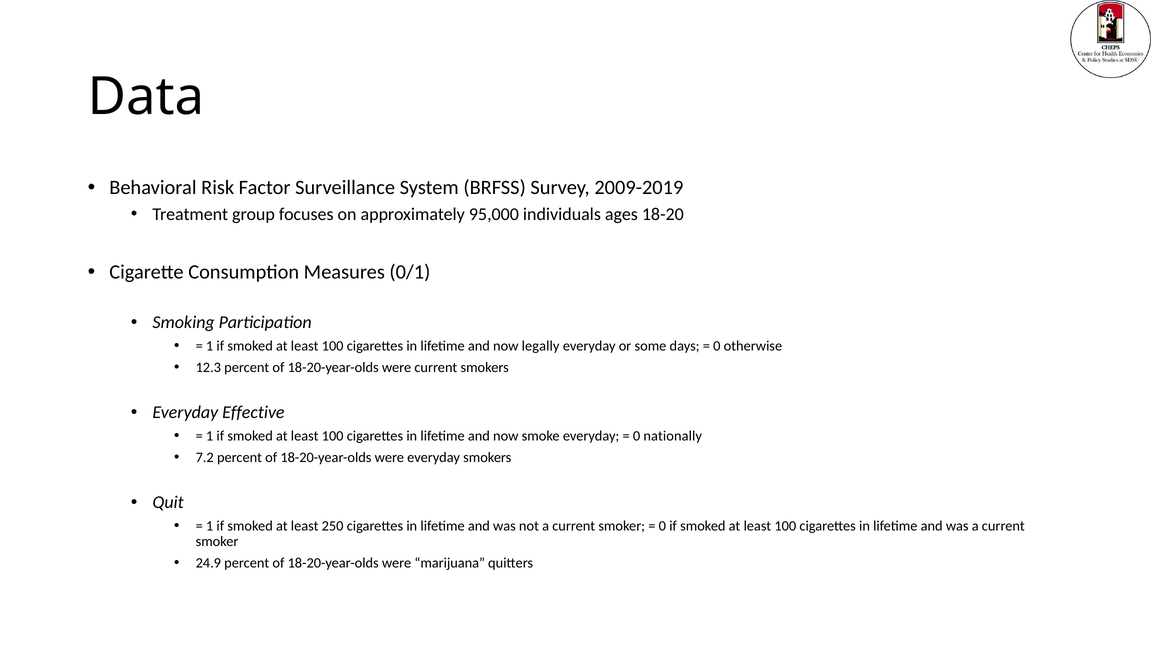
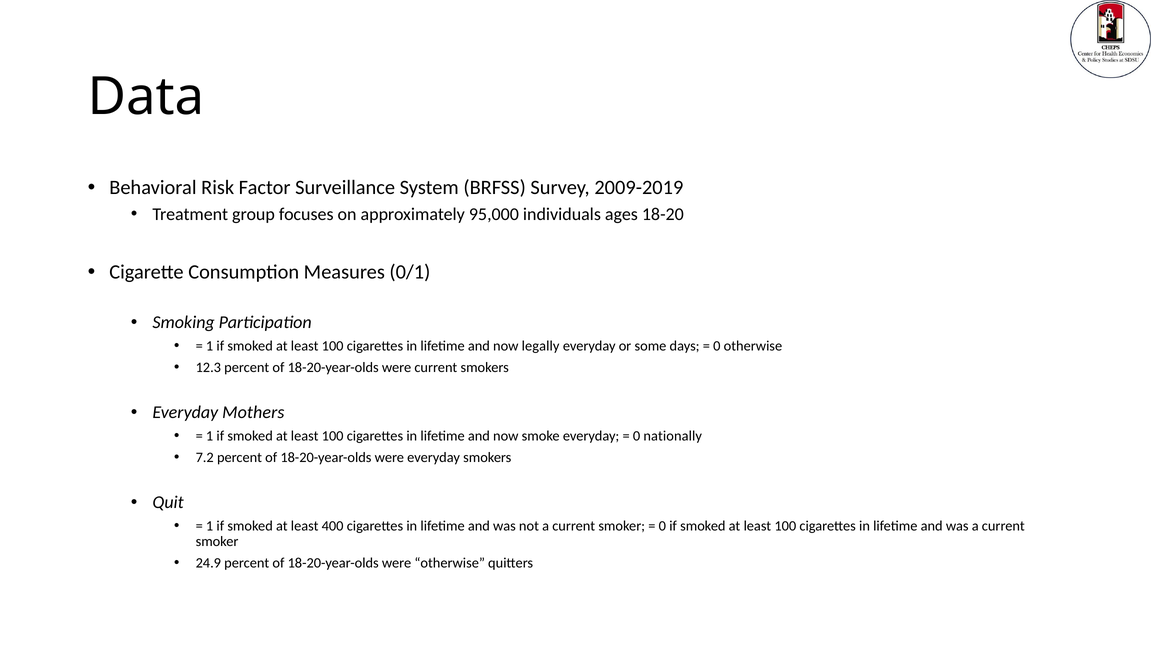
Effective: Effective -> Mothers
250: 250 -> 400
were marijuana: marijuana -> otherwise
